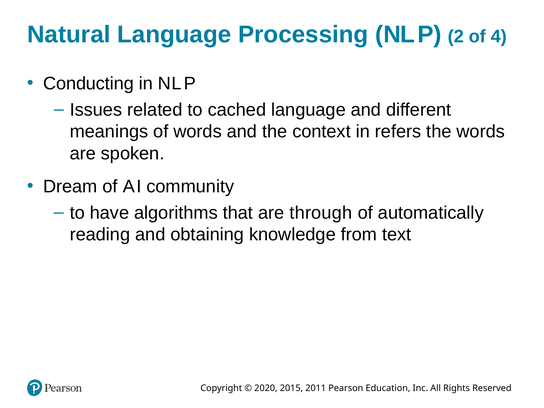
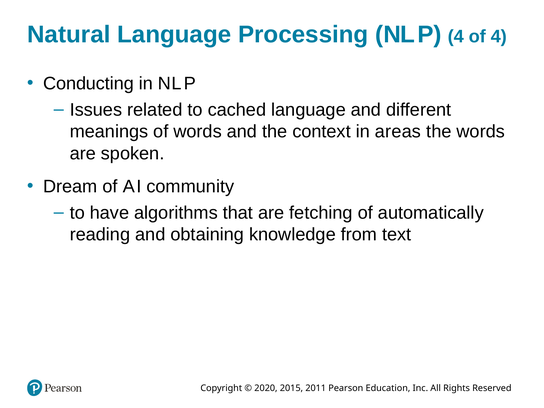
P 2: 2 -> 4
refers: refers -> areas
through: through -> fetching
